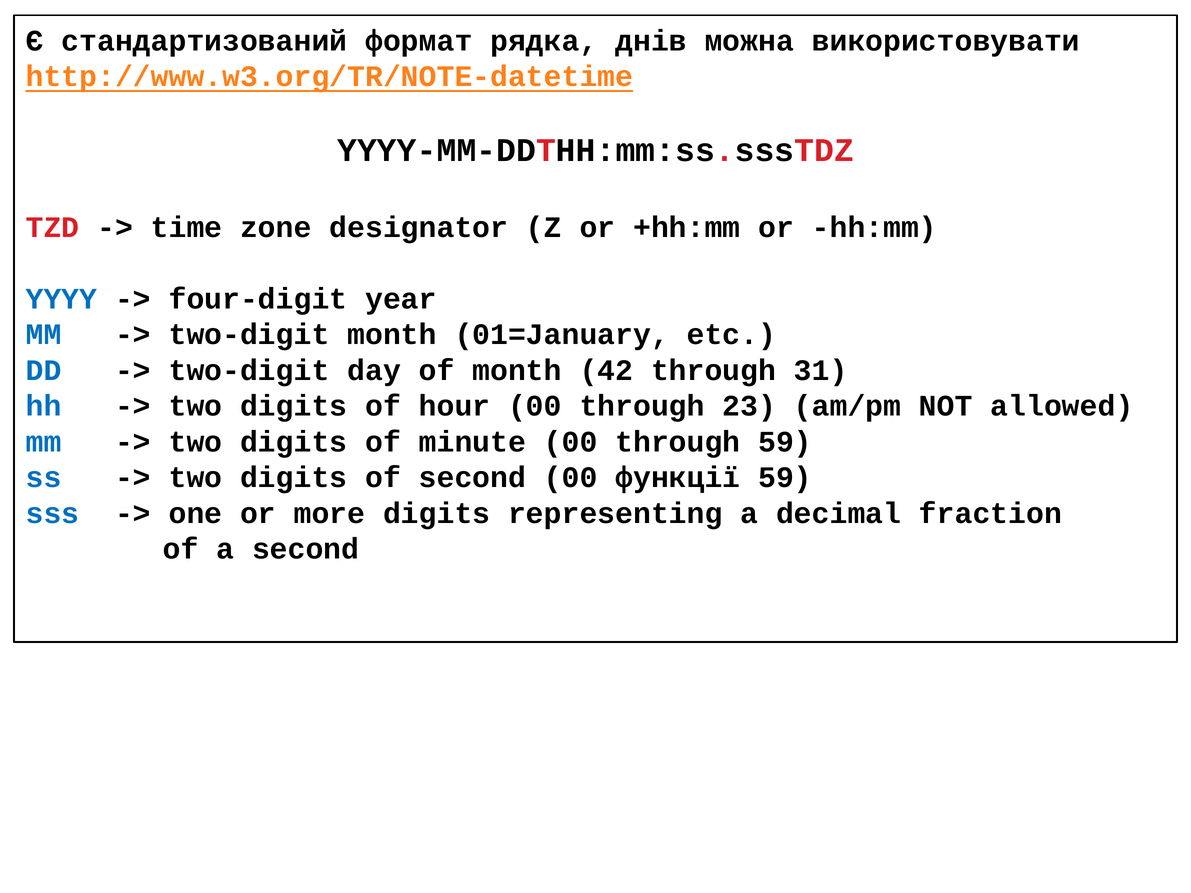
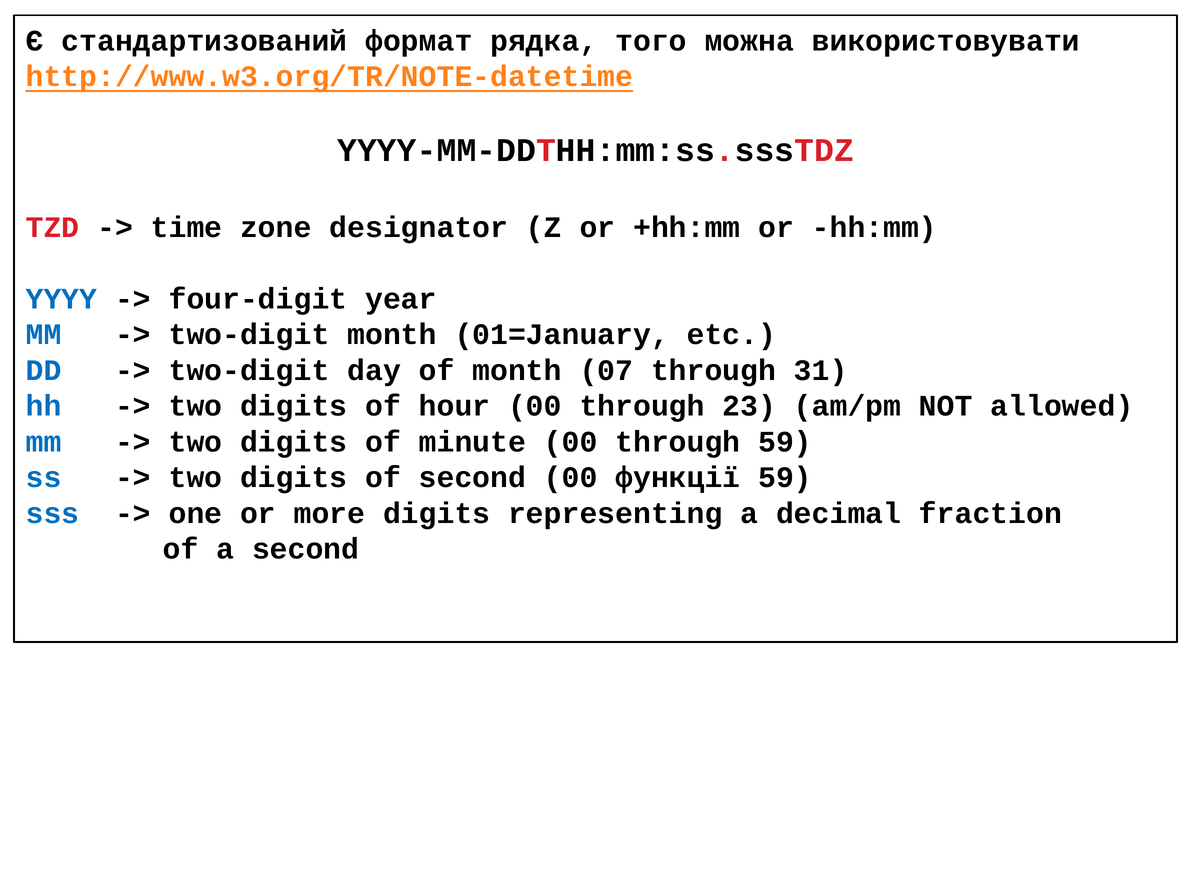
днів: днів -> того
42: 42 -> 07
